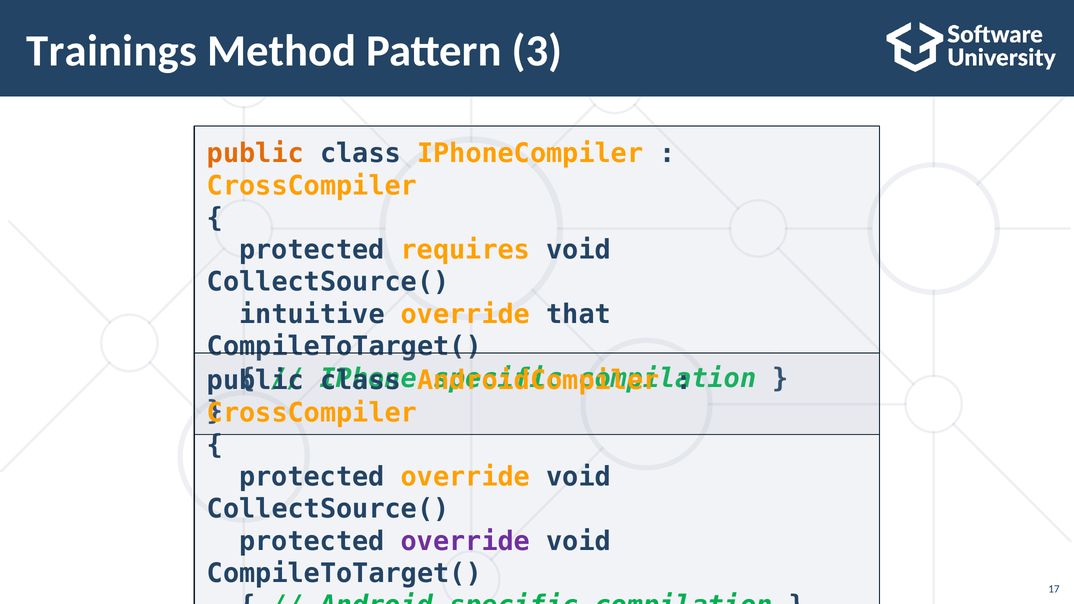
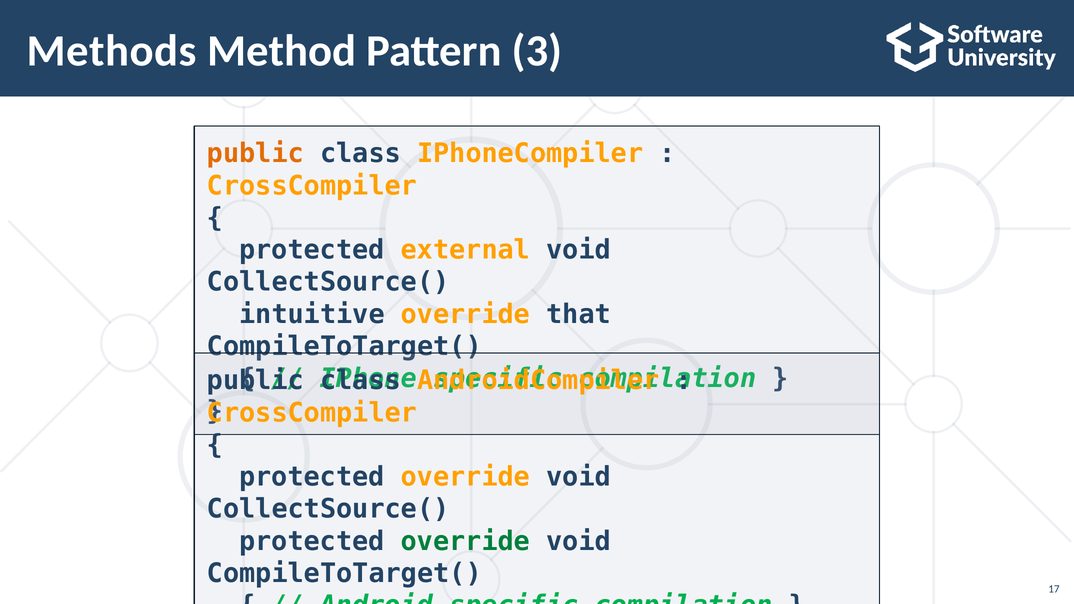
Trainings: Trainings -> Methods
requires: requires -> external
override at (465, 541) colour: purple -> green
